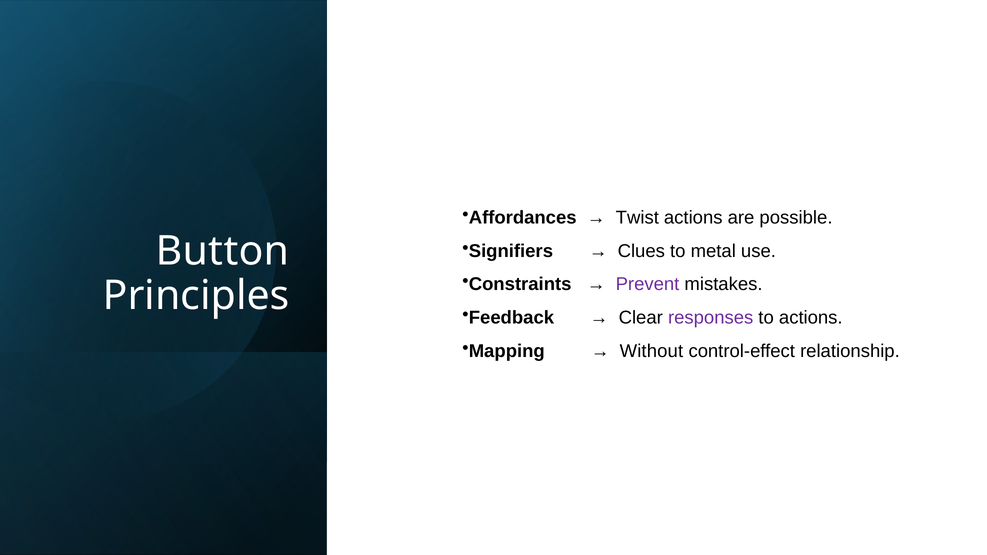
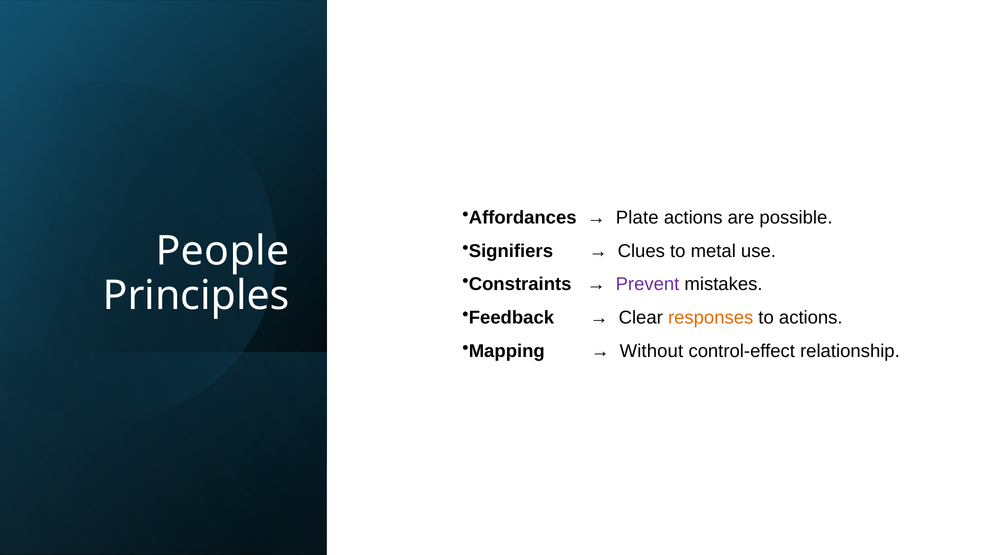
Twist: Twist -> Plate
Button: Button -> People
responses colour: purple -> orange
